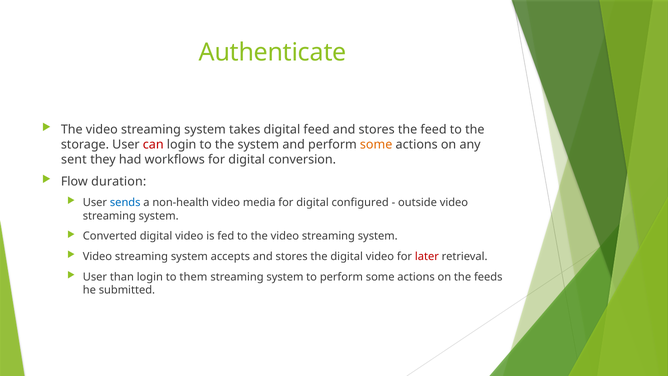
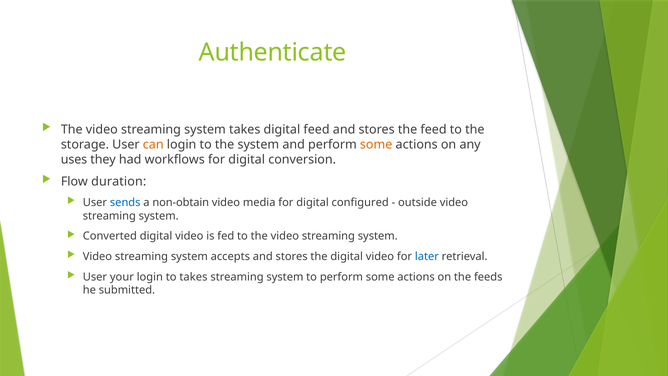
can colour: red -> orange
sent: sent -> uses
non-health: non-health -> non-obtain
later colour: red -> blue
than: than -> your
to them: them -> takes
